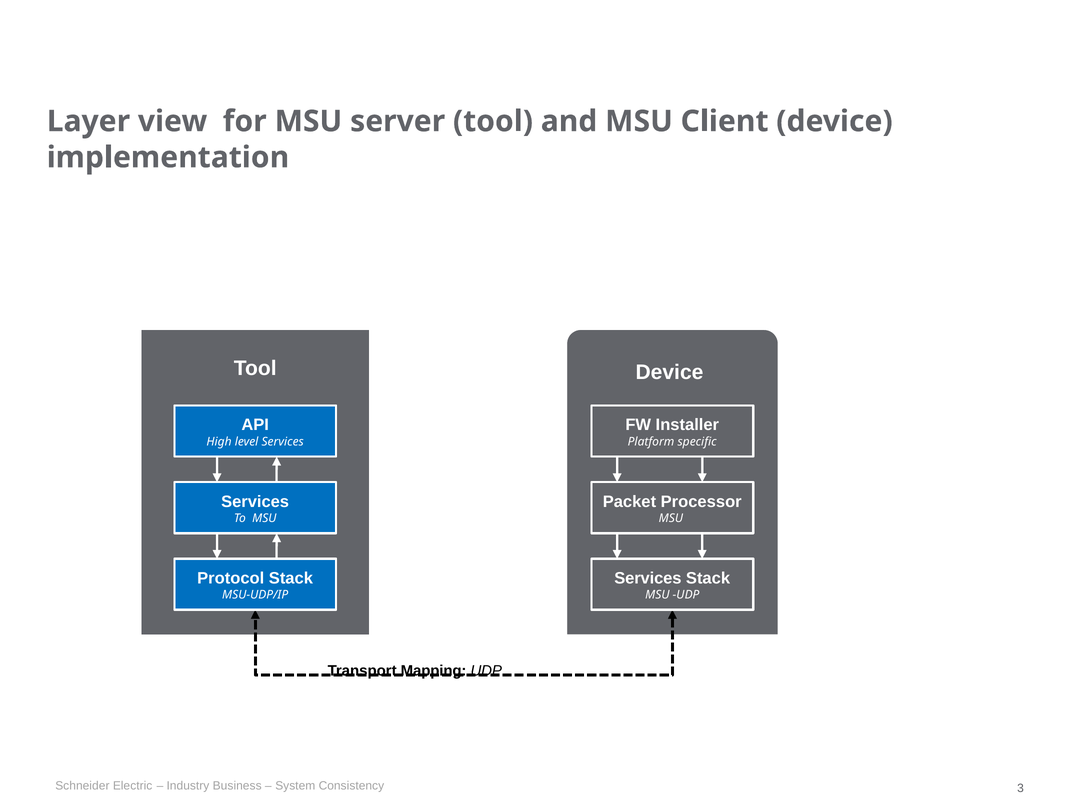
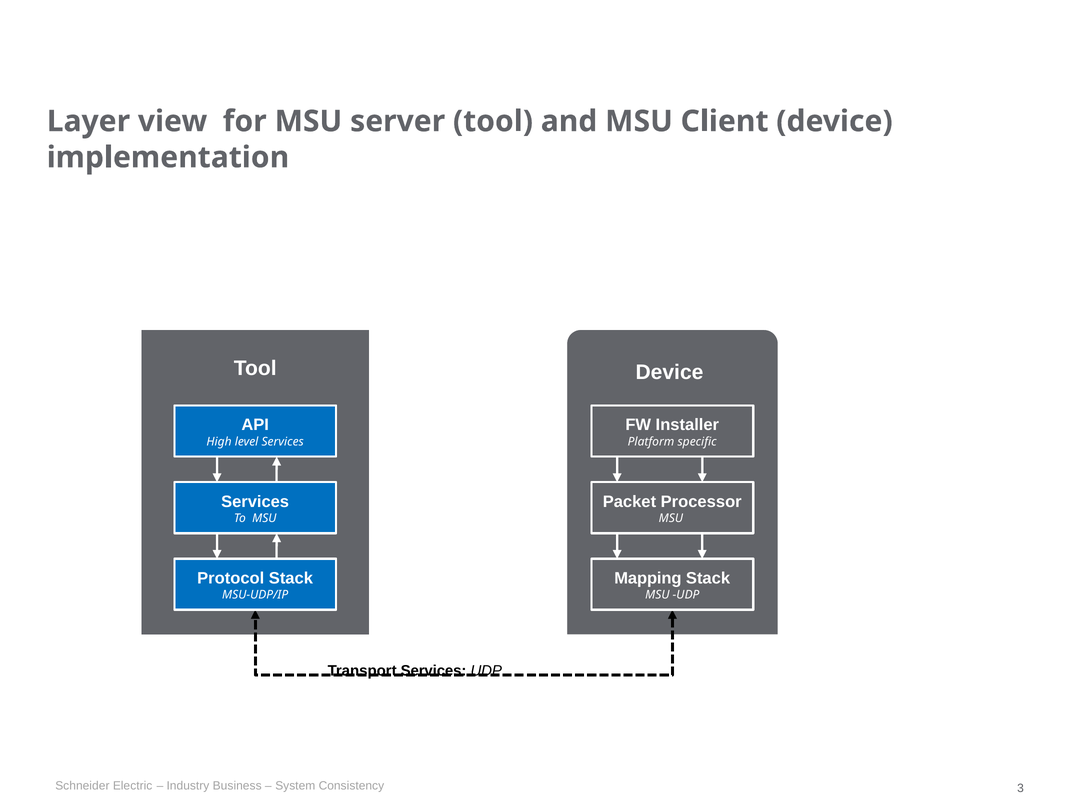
Services at (648, 578): Services -> Mapping
Transport Mapping: Mapping -> Services
